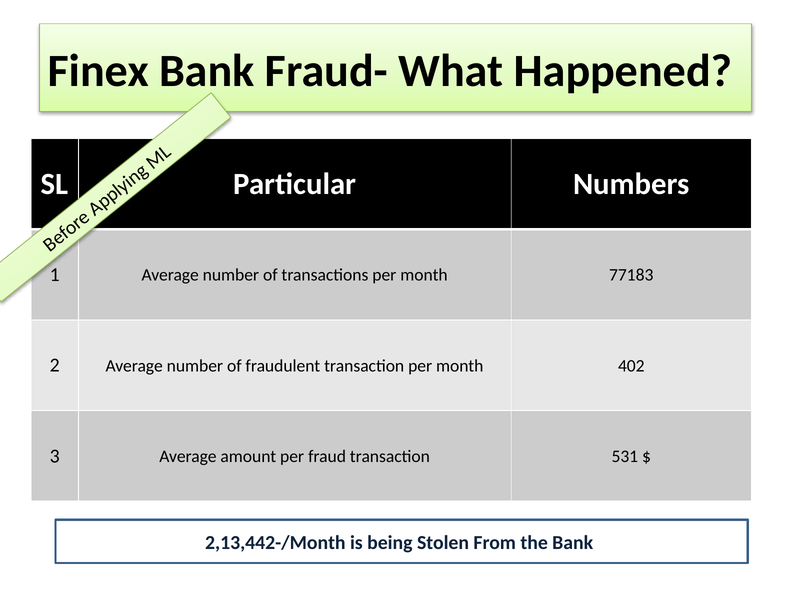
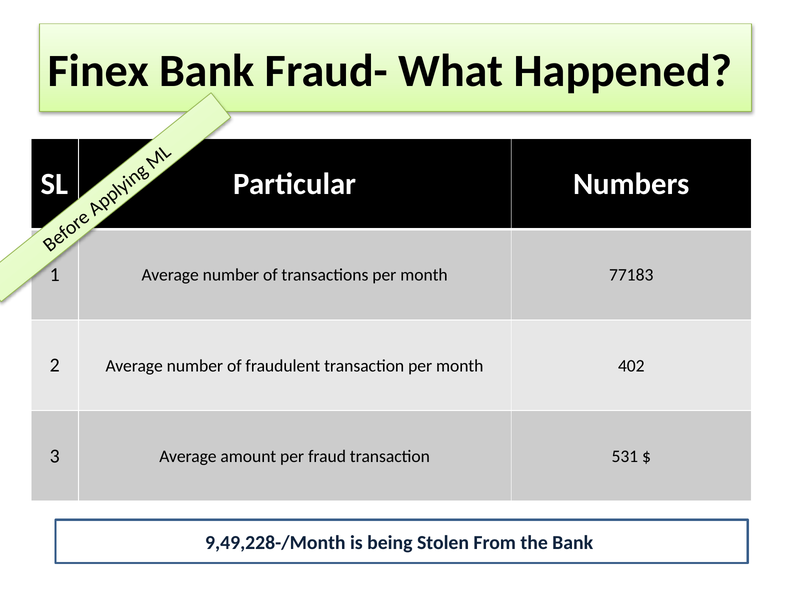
2,13,442-/Month: 2,13,442-/Month -> 9,49,228-/Month
